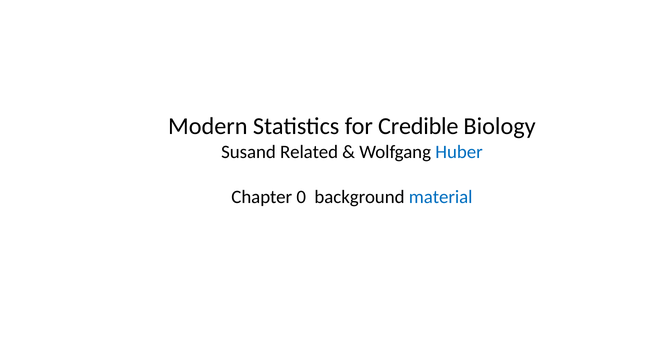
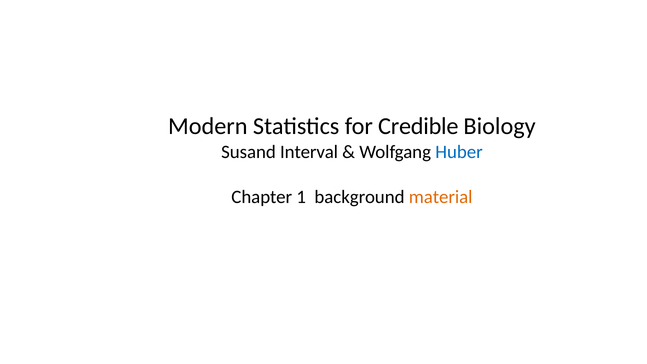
Related: Related -> Interval
0: 0 -> 1
material colour: blue -> orange
